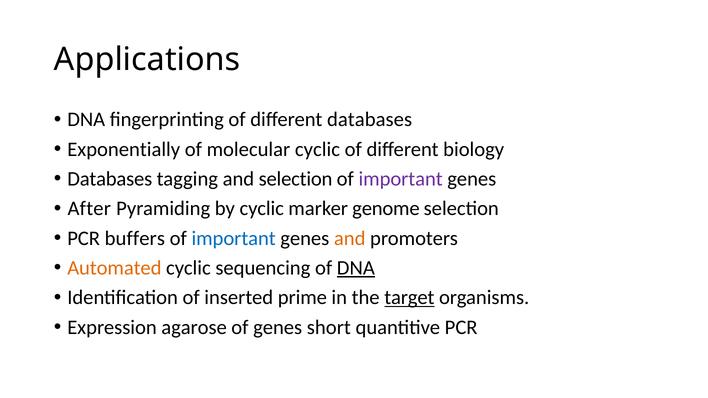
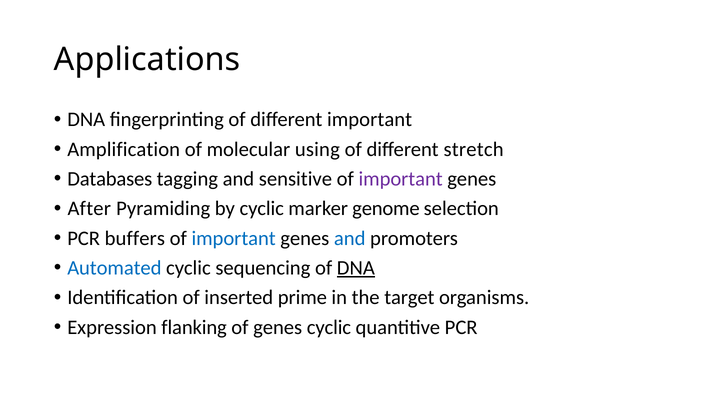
different databases: databases -> important
Exponentially: Exponentially -> Amplification
molecular cyclic: cyclic -> using
biology: biology -> stretch
and selection: selection -> sensitive
and at (350, 238) colour: orange -> blue
Automated colour: orange -> blue
target underline: present -> none
agarose: agarose -> flanking
genes short: short -> cyclic
